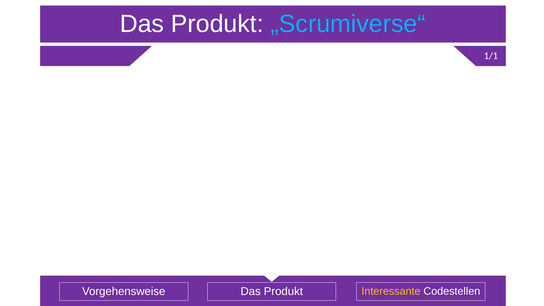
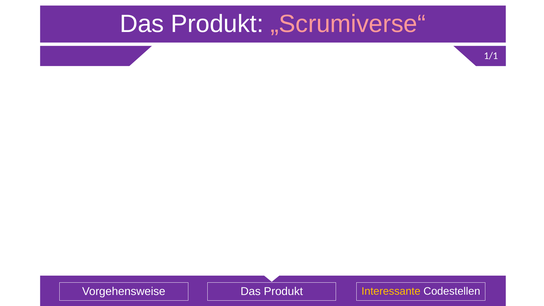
„Scrumiverse“ colour: light blue -> pink
